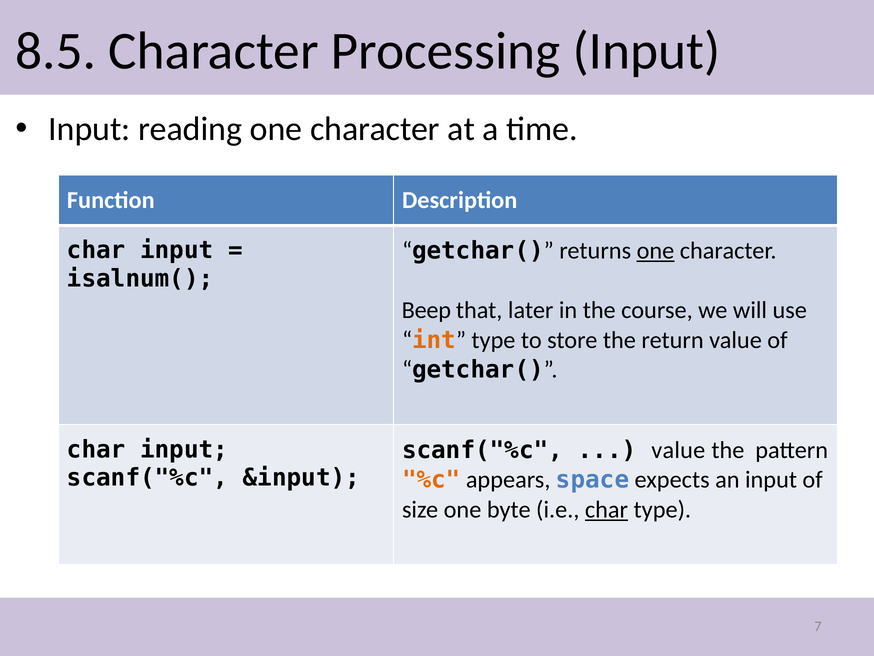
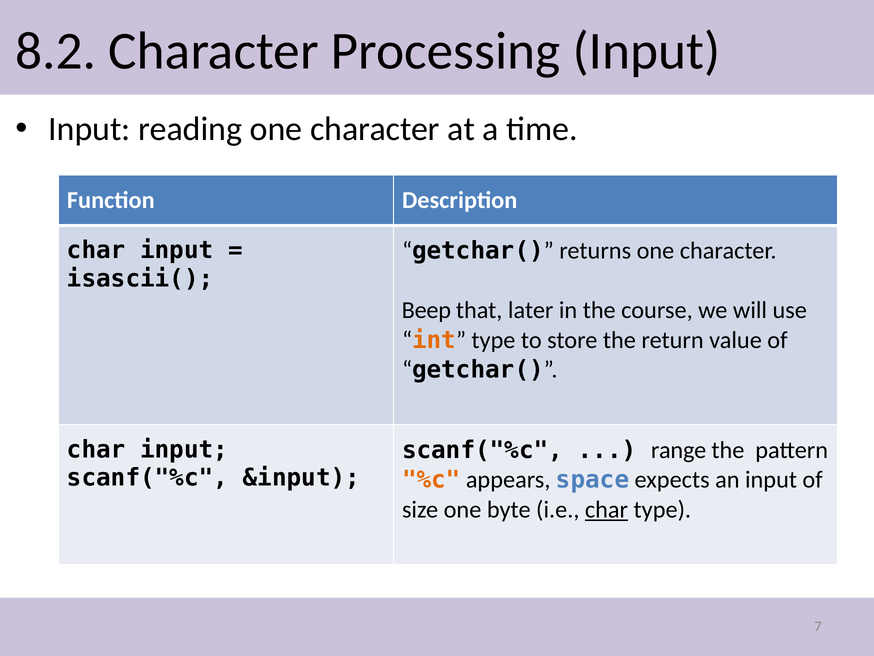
8.5: 8.5 -> 8.2
one at (655, 251) underline: present -> none
isalnum(: isalnum( -> isascii(
value at (678, 450): value -> range
